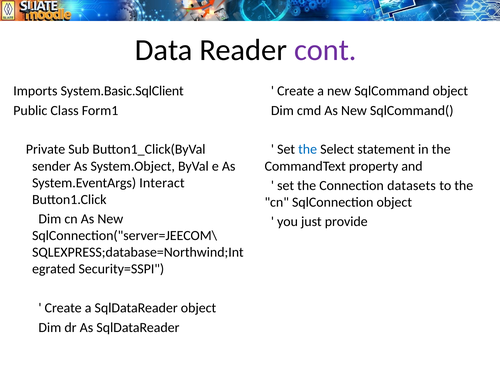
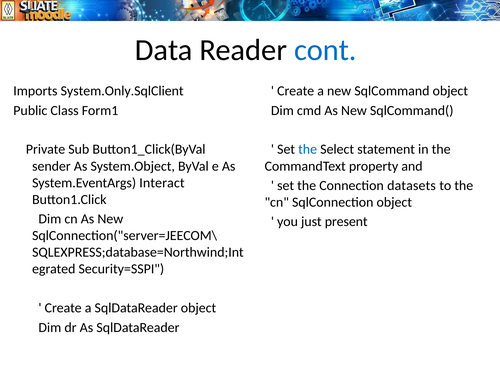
cont colour: purple -> blue
System.Basic.SqlClient: System.Basic.SqlClient -> System.Only.SqlClient
provide: provide -> present
